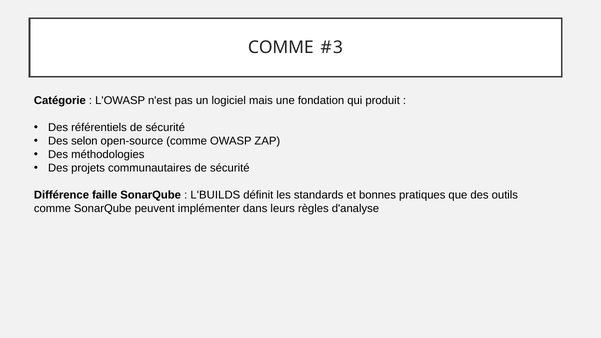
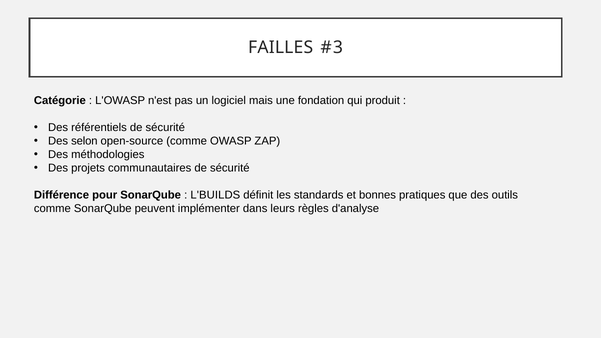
COMME at (281, 47): COMME -> FAILLES
faille: faille -> pour
